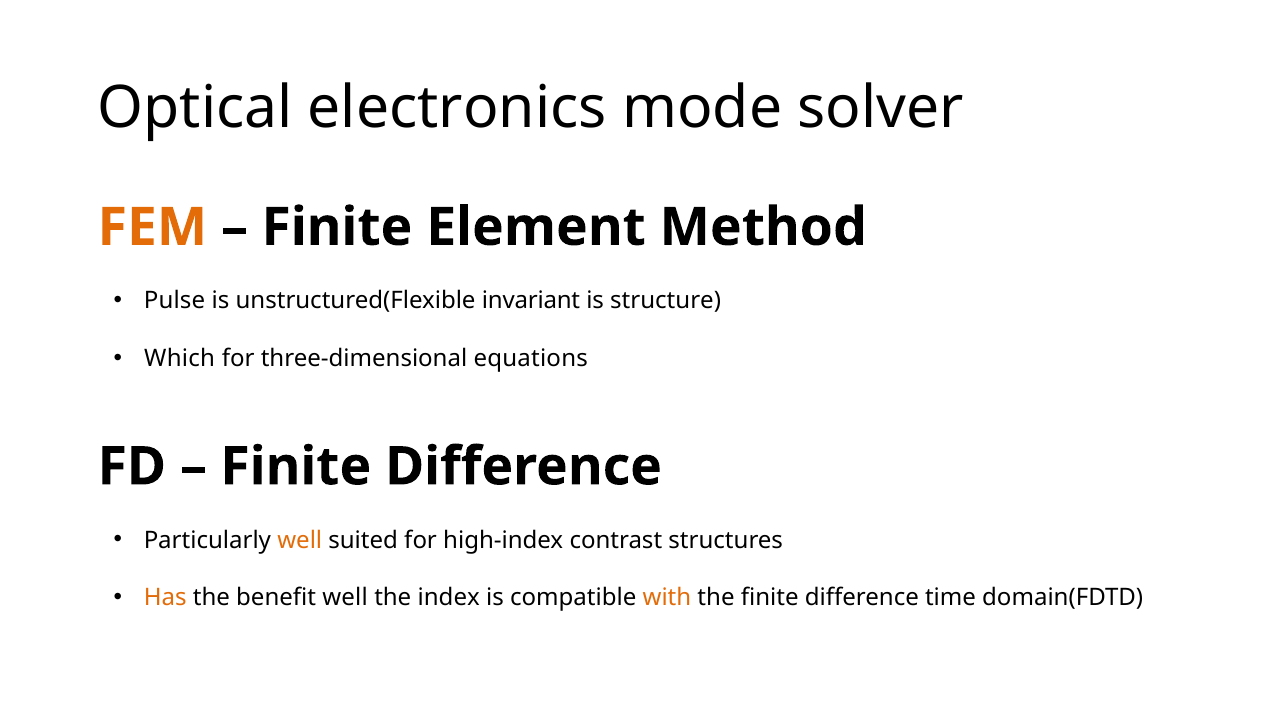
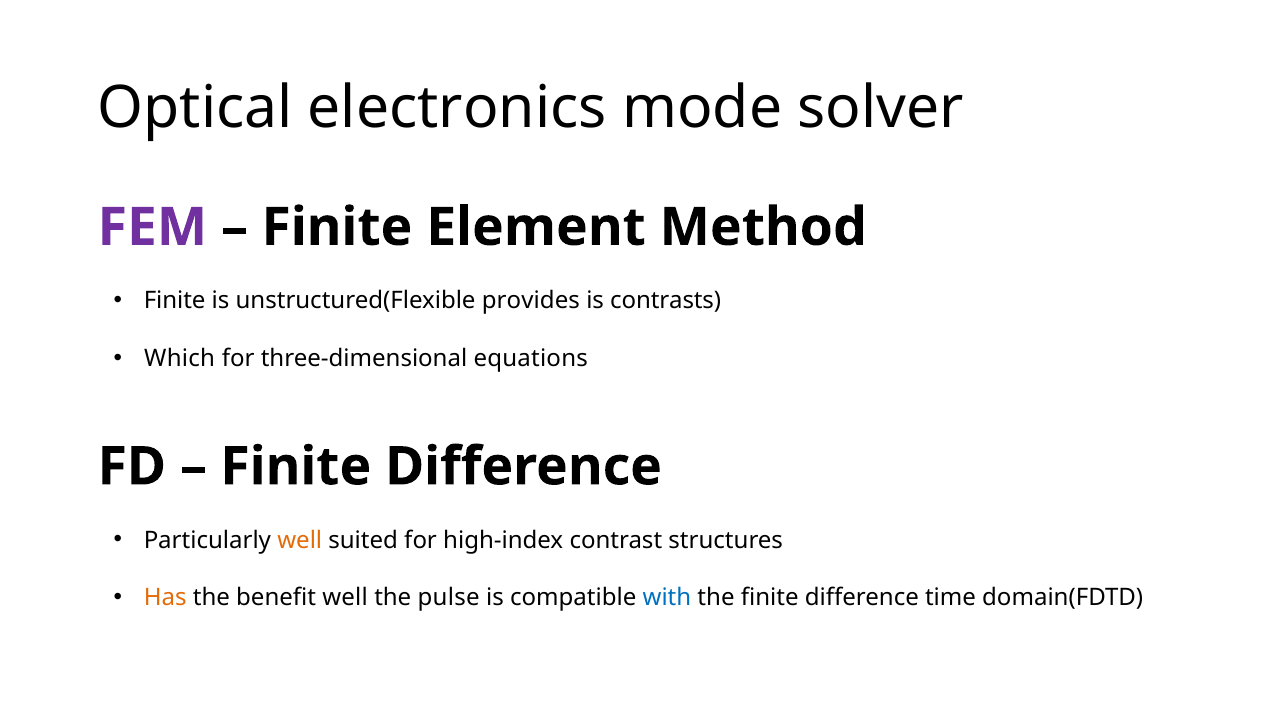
FEM colour: orange -> purple
Pulse at (175, 301): Pulse -> Finite
invariant: invariant -> provides
structure: structure -> contrasts
index: index -> pulse
with colour: orange -> blue
